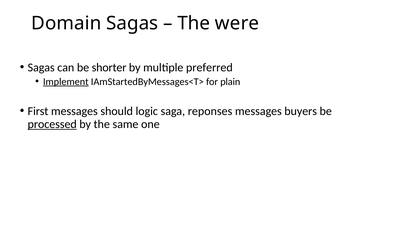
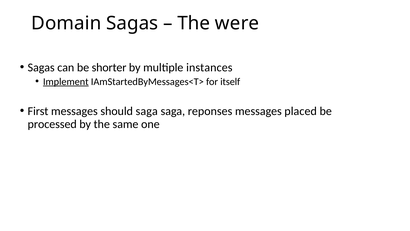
preferred: preferred -> instances
plain: plain -> itself
should logic: logic -> saga
buyers: buyers -> placed
processed underline: present -> none
